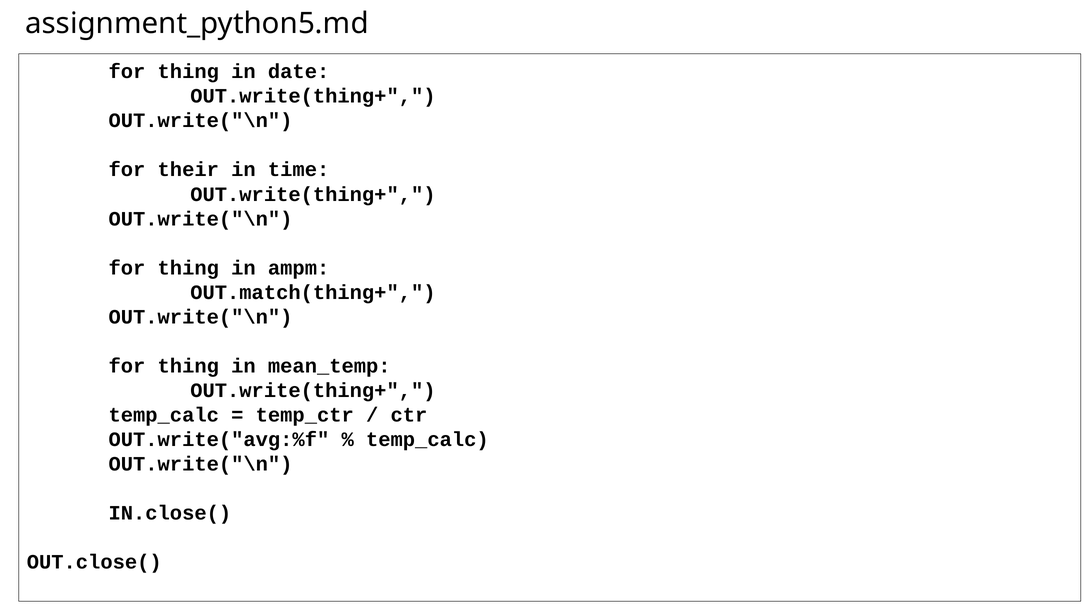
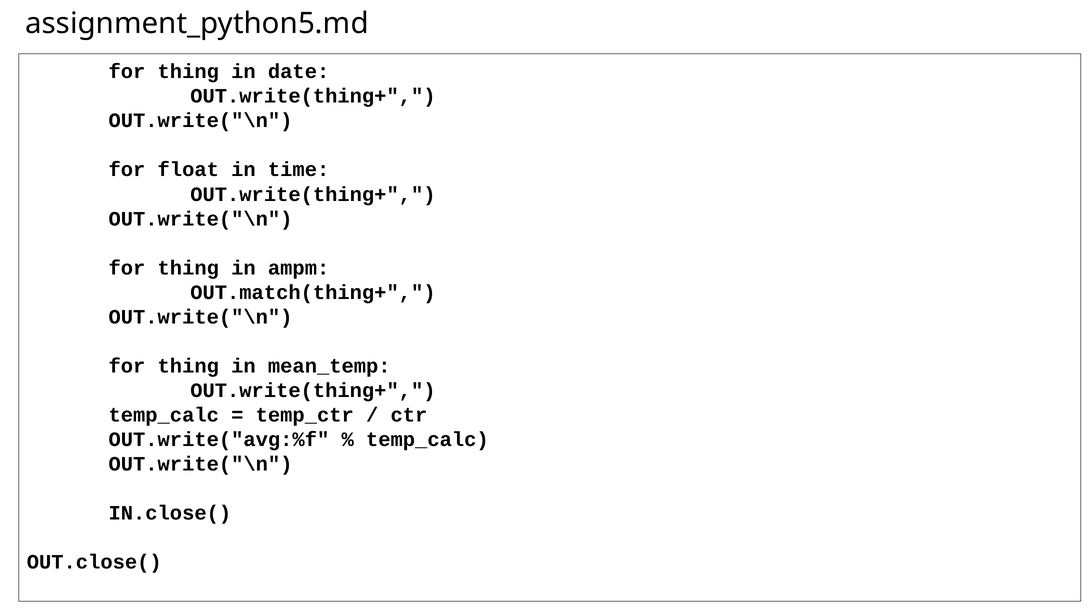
their: their -> float
